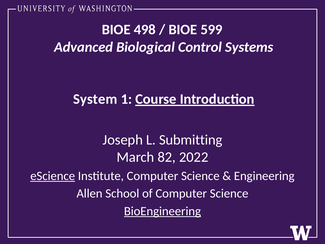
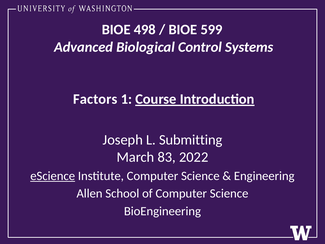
System: System -> Factors
82: 82 -> 83
BioEngineering underline: present -> none
